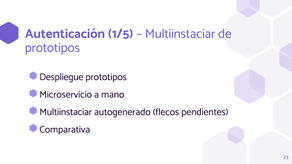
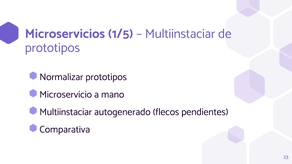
Autenticación: Autenticación -> Microservicios
Despliegue: Despliegue -> Normalizar
